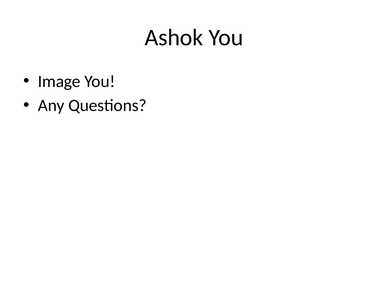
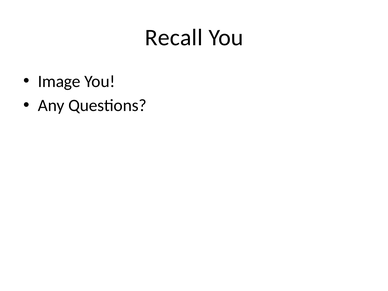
Ashok: Ashok -> Recall
